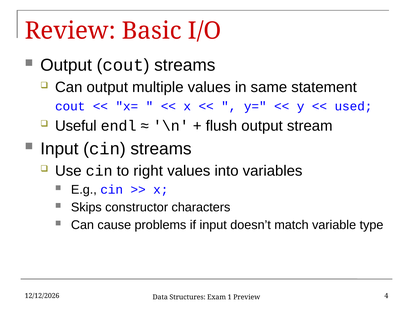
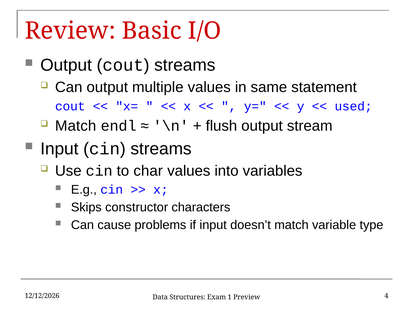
Useful at (76, 126): Useful -> Match
right: right -> char
